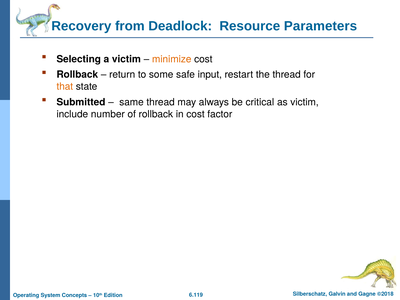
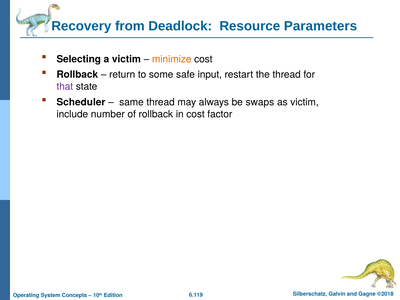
that colour: orange -> purple
Submitted: Submitted -> Scheduler
critical: critical -> swaps
